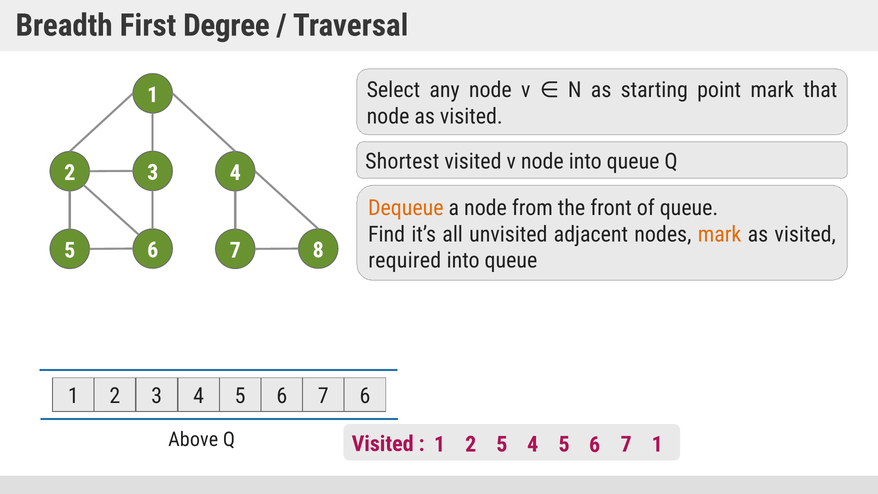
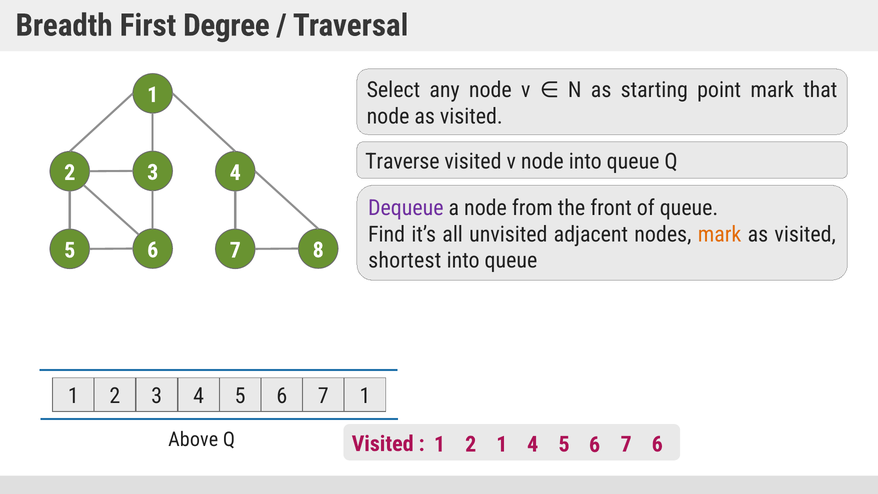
Shortest: Shortest -> Traverse
Dequeue colour: orange -> purple
required: required -> shortest
4 6: 6 -> 1
1 2 5: 5 -> 1
7 1: 1 -> 6
